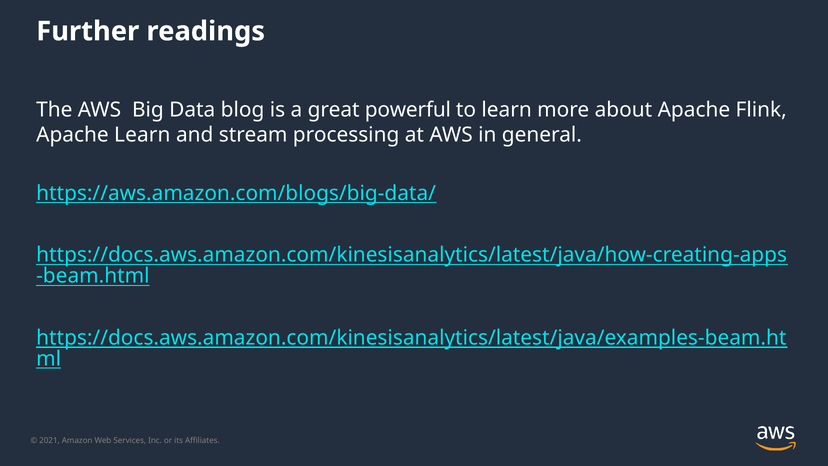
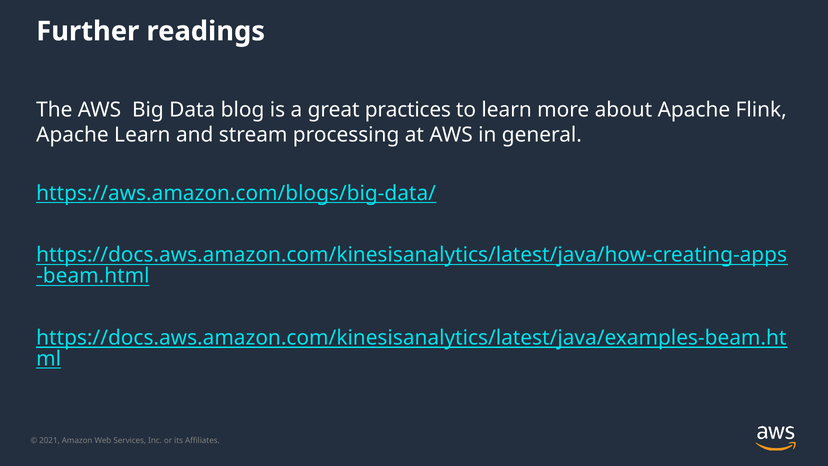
powerful: powerful -> practices
